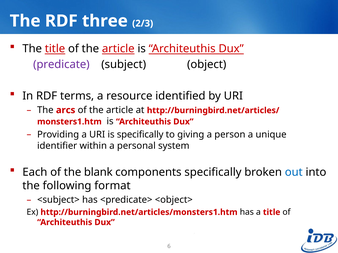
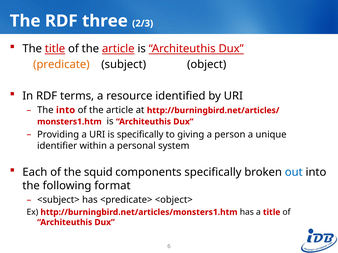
predicate colour: purple -> orange
The arcs: arcs -> into
blank: blank -> squid
